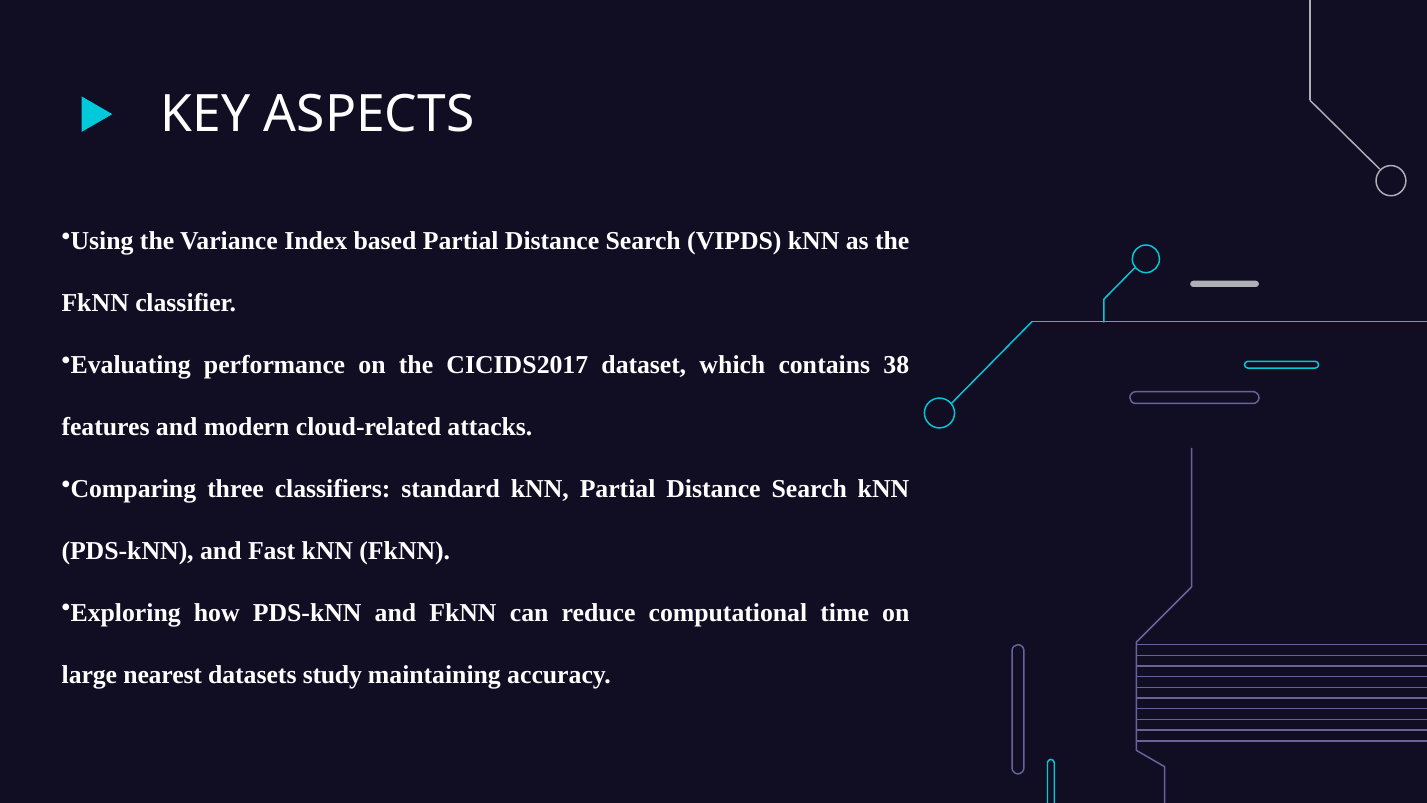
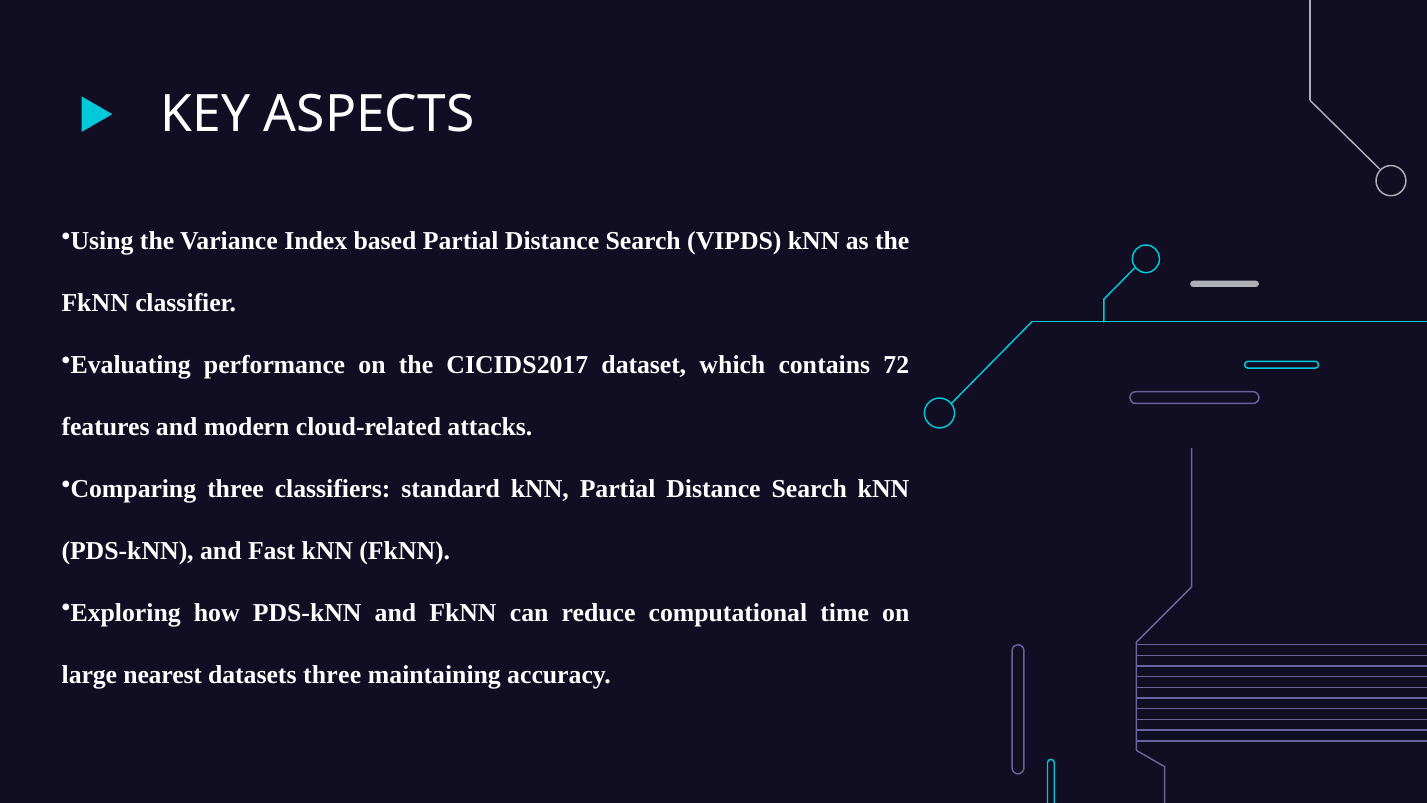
38: 38 -> 72
datasets study: study -> three
